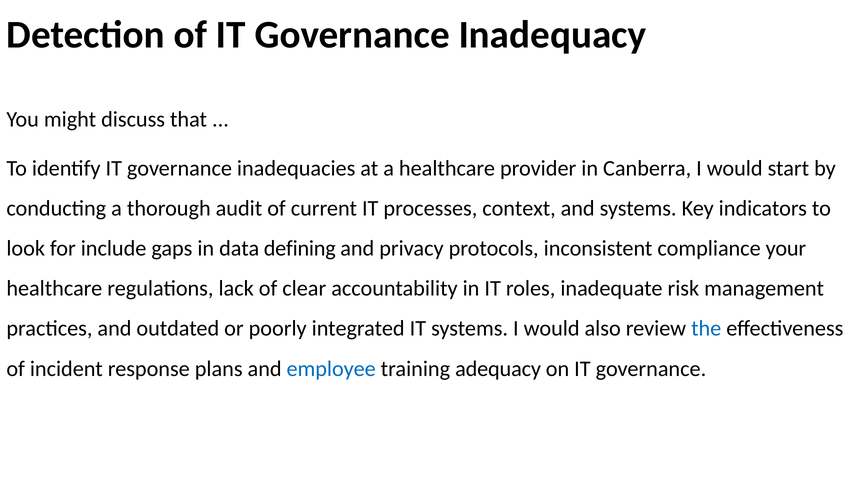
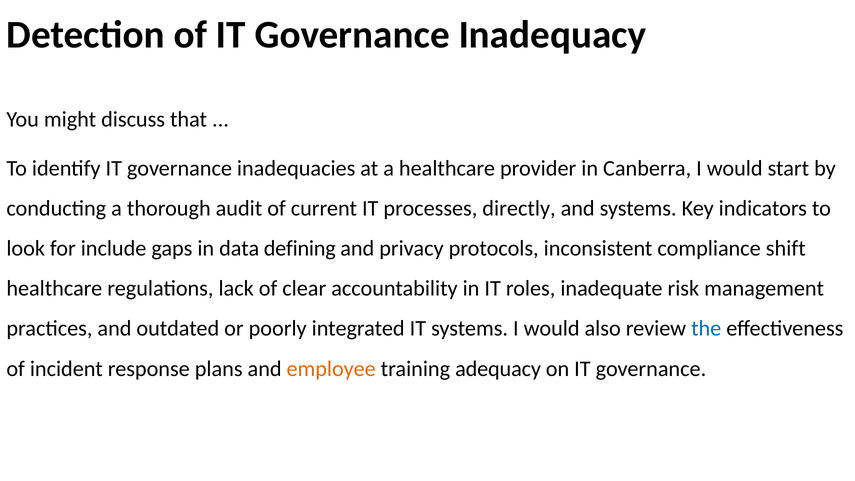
context: context -> directly
your: your -> shift
employee colour: blue -> orange
